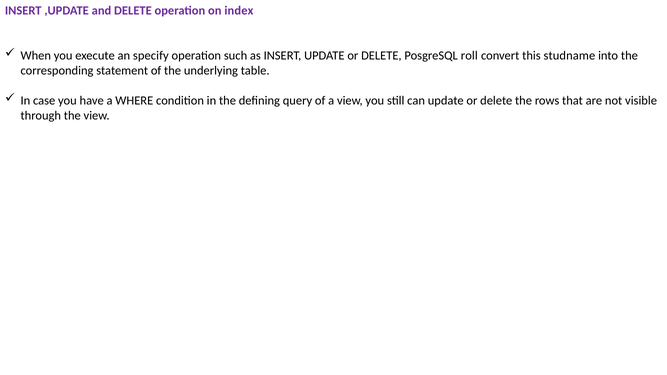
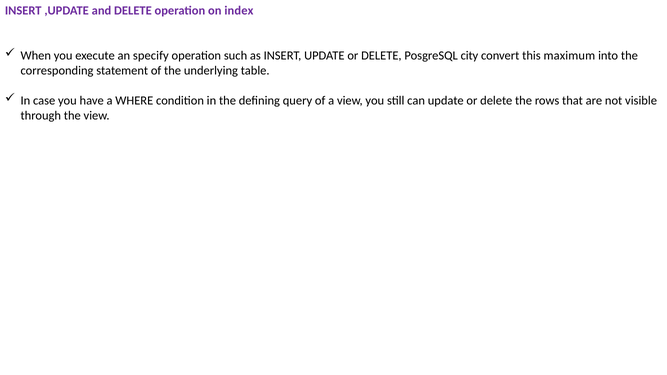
roll: roll -> city
studname: studname -> maximum
